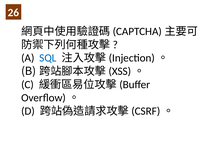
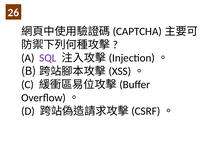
SQL colour: blue -> purple
